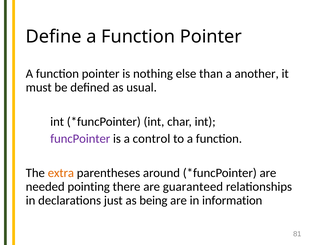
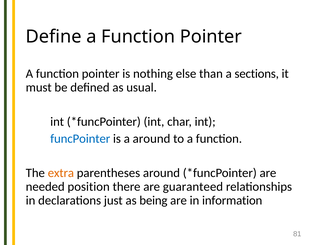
another: another -> sections
funcPointer colour: purple -> blue
a control: control -> around
pointing: pointing -> position
